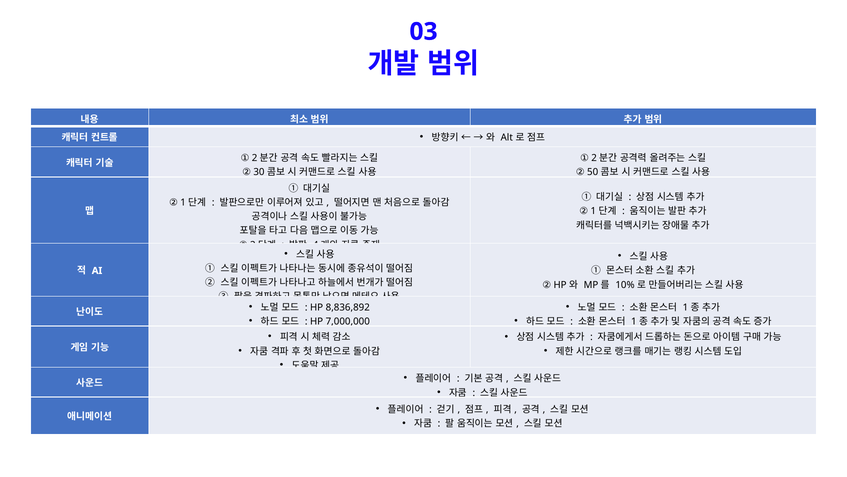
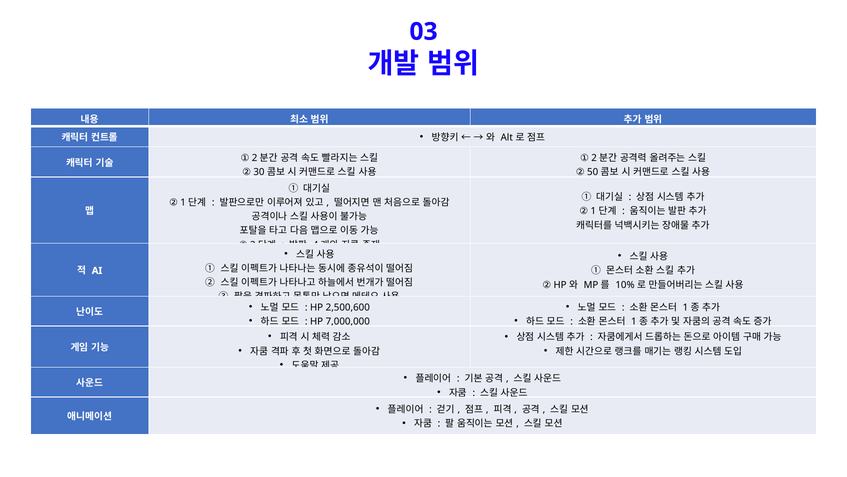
8,836,892: 8,836,892 -> 2,500,600
